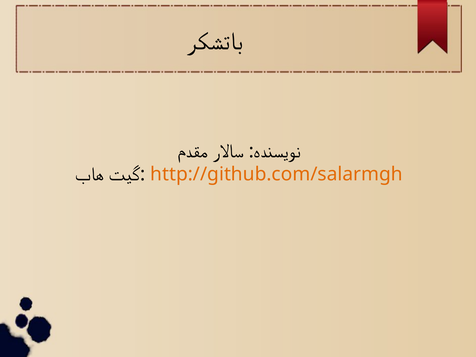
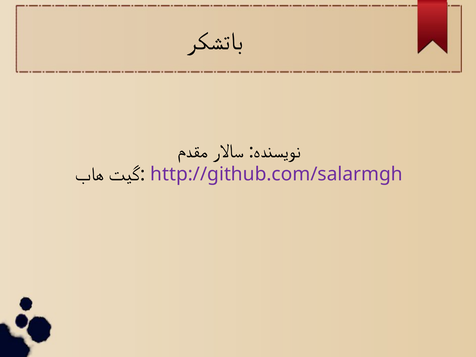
http://github.com/salarmgh colour: orange -> purple
